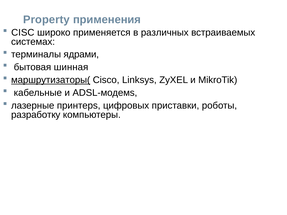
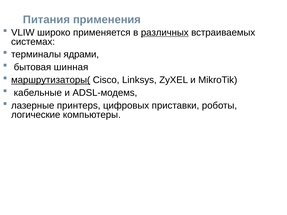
Property: Property -> Питания
CISC: CISC -> VLIW
различных underline: none -> present
разработку: разработку -> логические
